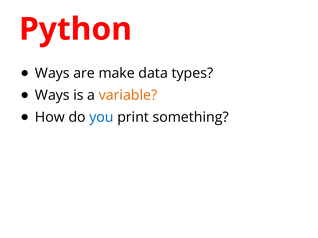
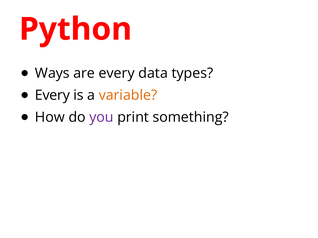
are make: make -> every
Ways at (52, 95): Ways -> Every
you colour: blue -> purple
